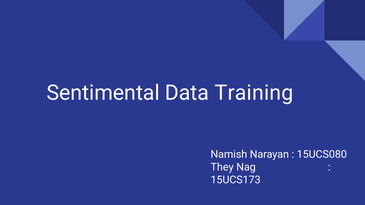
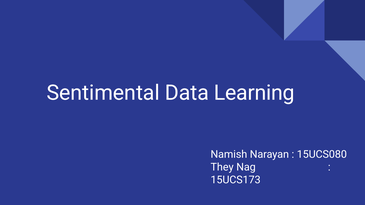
Training: Training -> Learning
